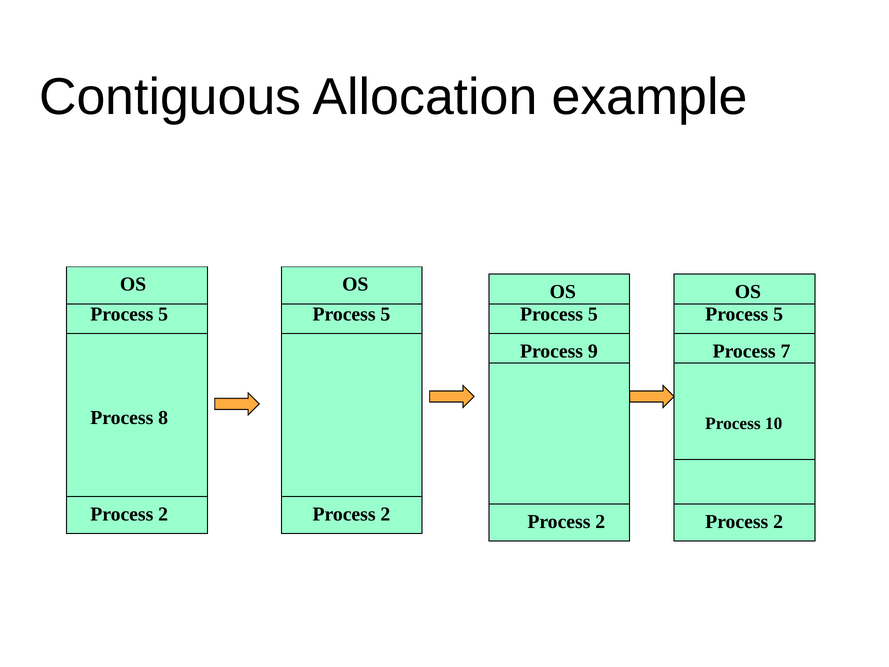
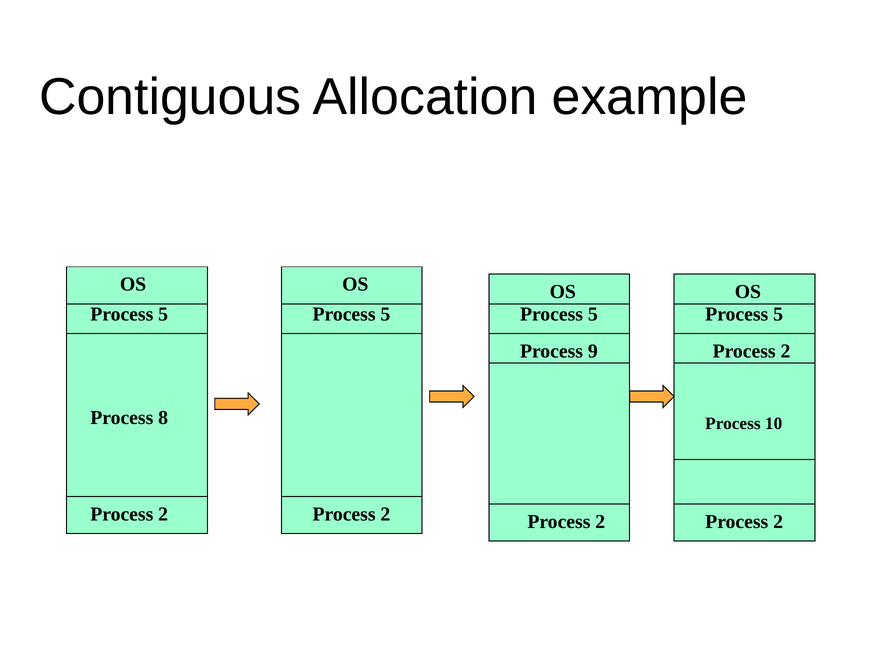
9 Process 7: 7 -> 2
